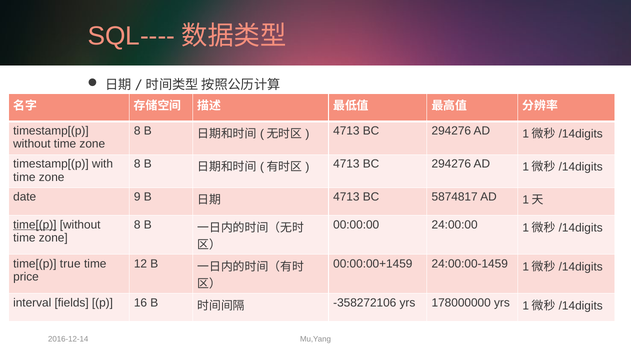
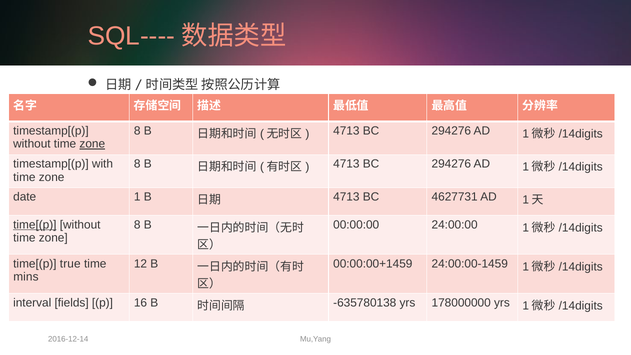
zone at (92, 144) underline: none -> present
9: 9 -> 1
5874817: 5874817 -> 4627731
price: price -> mins
-358272106: -358272106 -> -635780138
